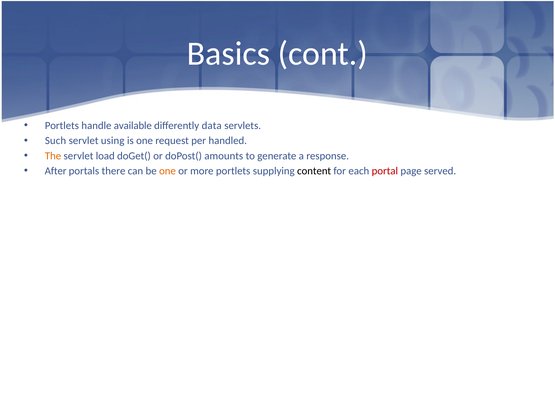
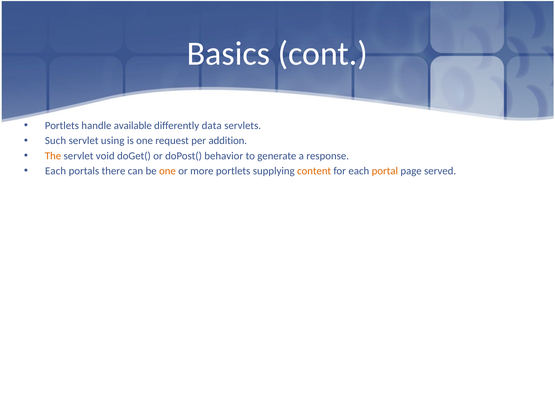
handled: handled -> addition
load: load -> void
amounts: amounts -> behavior
After at (56, 171): After -> Each
content colour: black -> orange
portal colour: red -> orange
